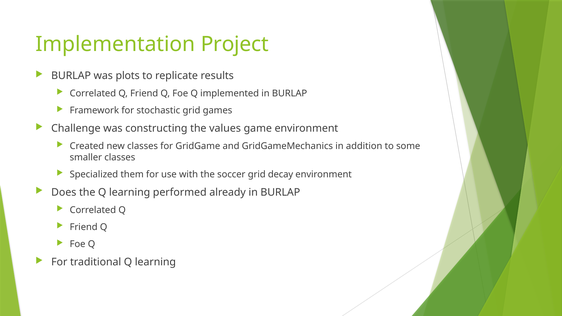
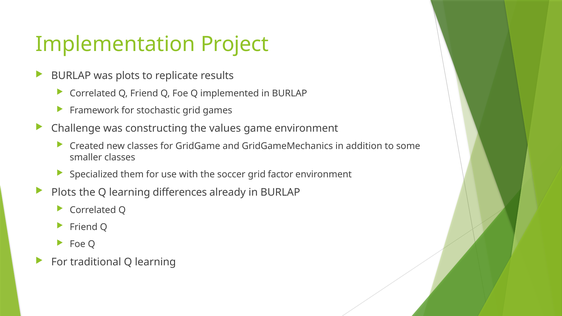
decay: decay -> factor
Does at (64, 192): Does -> Plots
performed: performed -> differences
